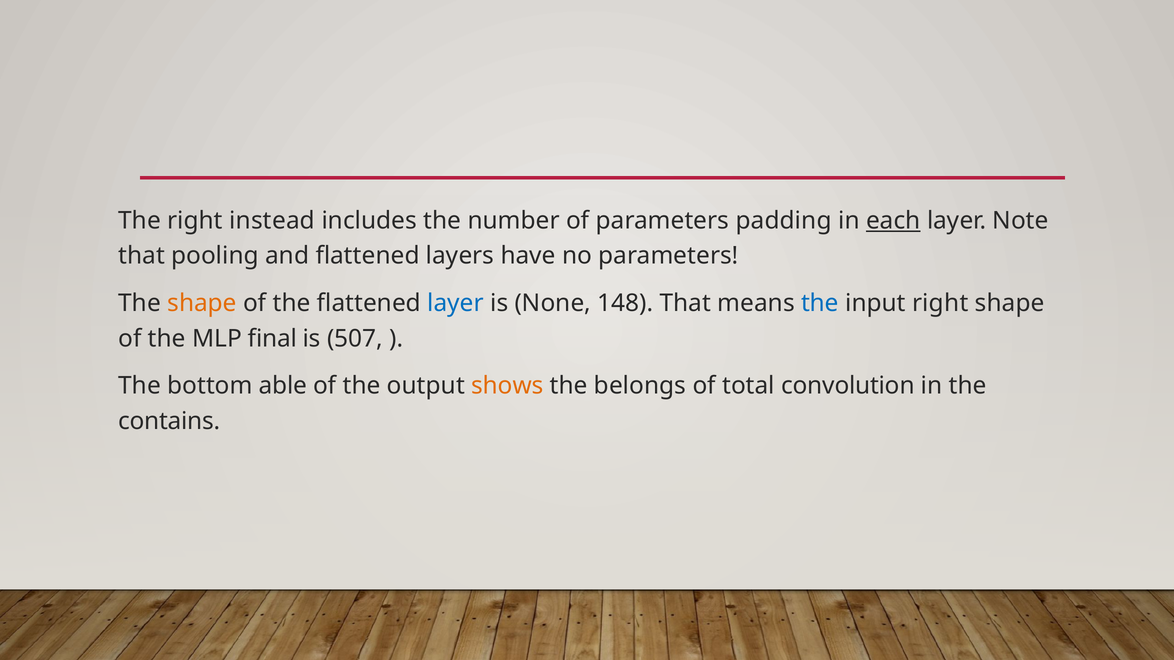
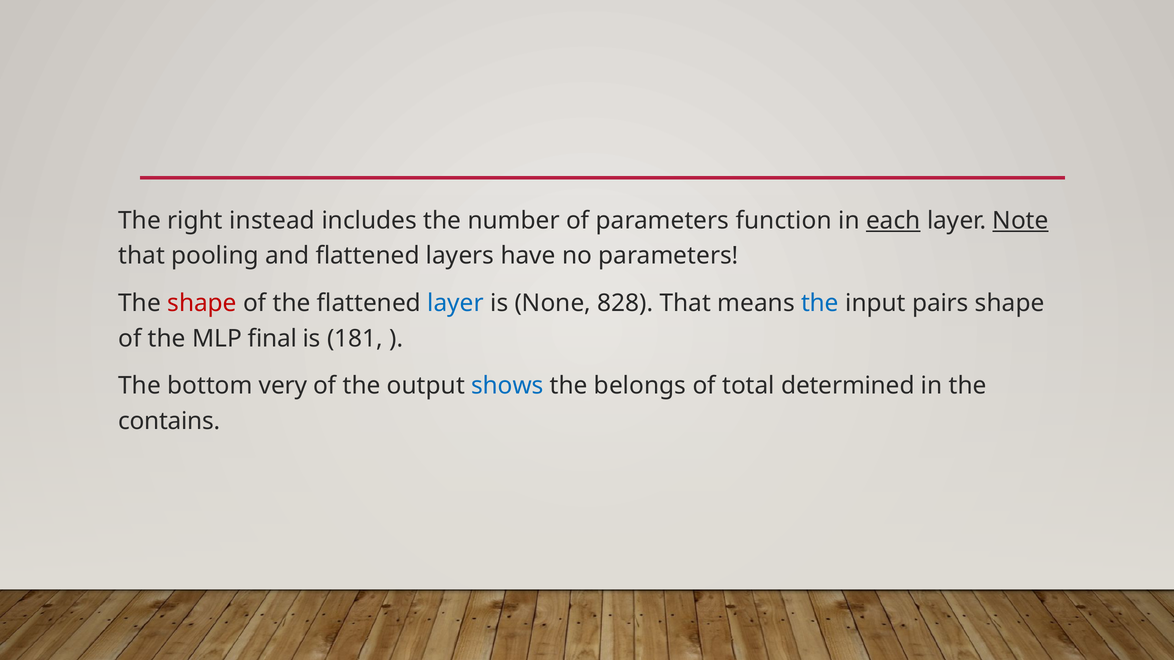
padding: padding -> function
Note underline: none -> present
shape at (202, 303) colour: orange -> red
148: 148 -> 828
input right: right -> pairs
507: 507 -> 181
able: able -> very
shows colour: orange -> blue
convolution: convolution -> determined
